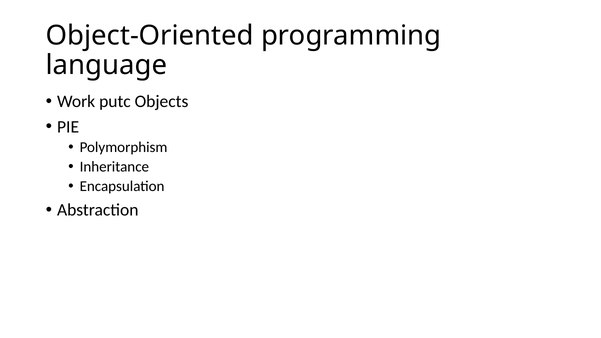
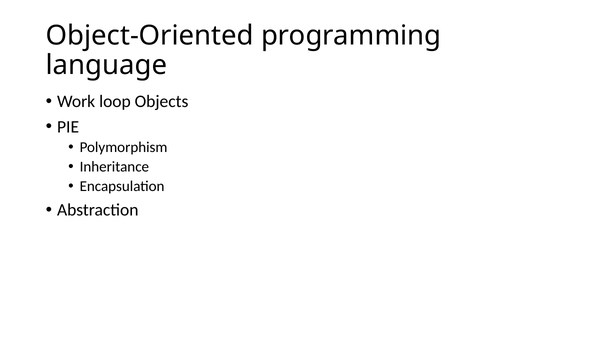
putc: putc -> loop
